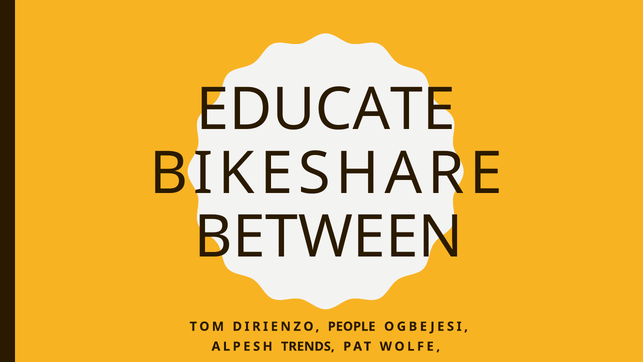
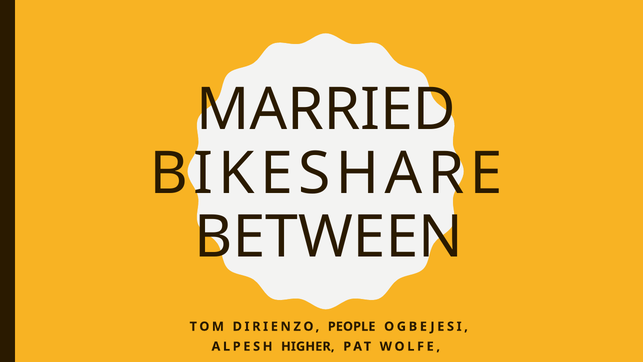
EDUCATE: EDUCATE -> MARRIED
TRENDS: TRENDS -> HIGHER
